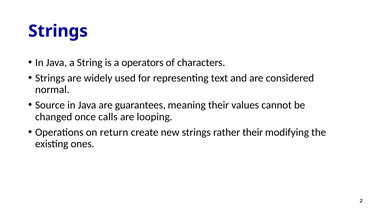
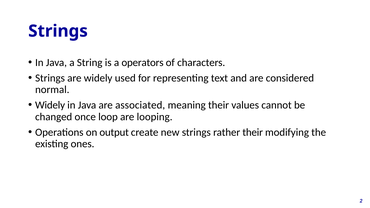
Source at (50, 105): Source -> Widely
guarantees: guarantees -> associated
calls: calls -> loop
return: return -> output
